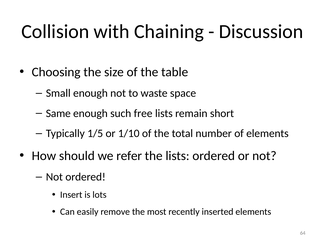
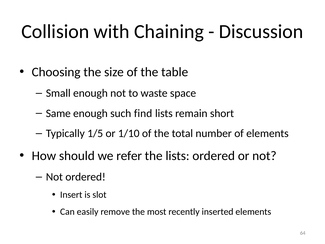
free: free -> find
lots: lots -> slot
